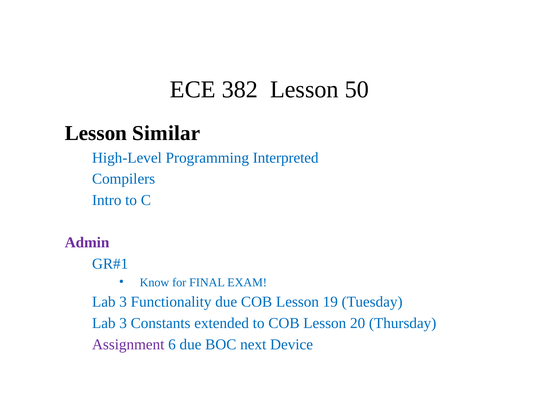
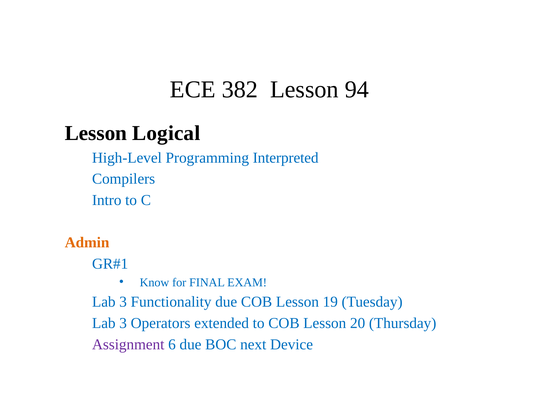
50: 50 -> 94
Similar: Similar -> Logical
Admin colour: purple -> orange
Constants: Constants -> Operators
